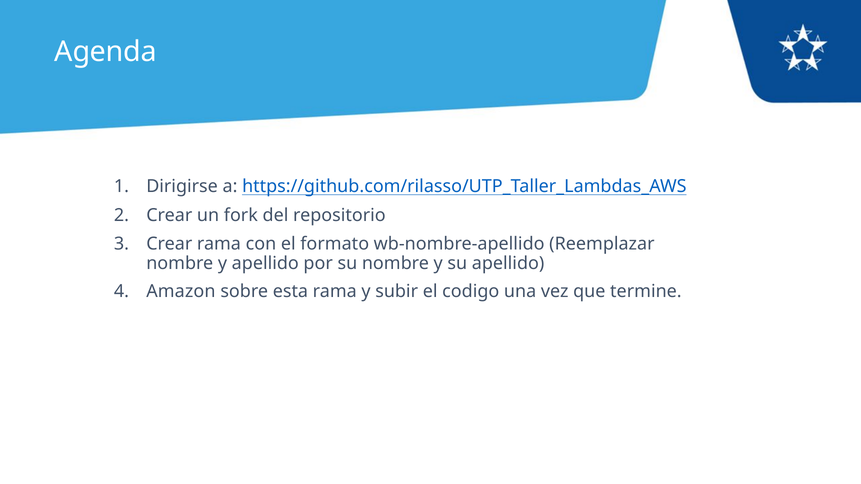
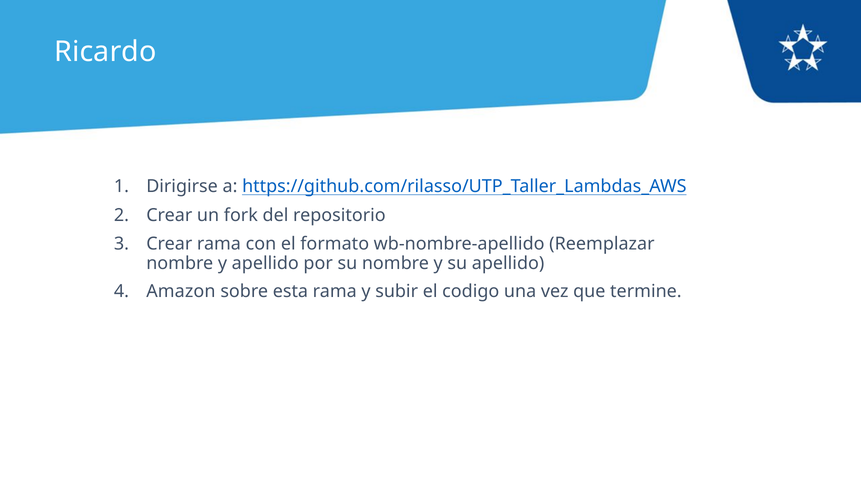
Agenda: Agenda -> Ricardo
